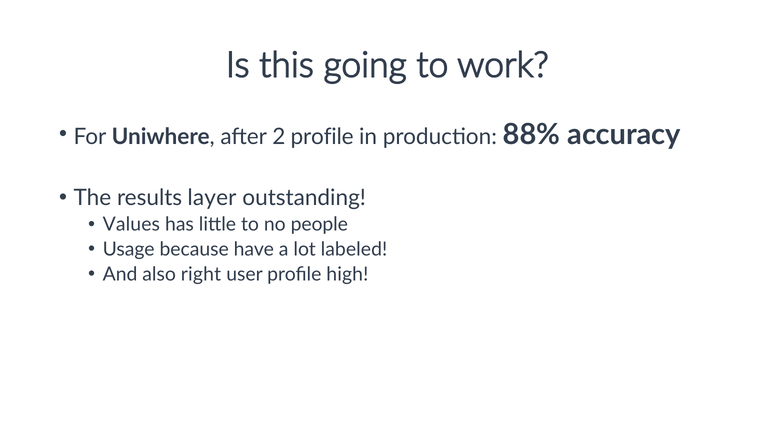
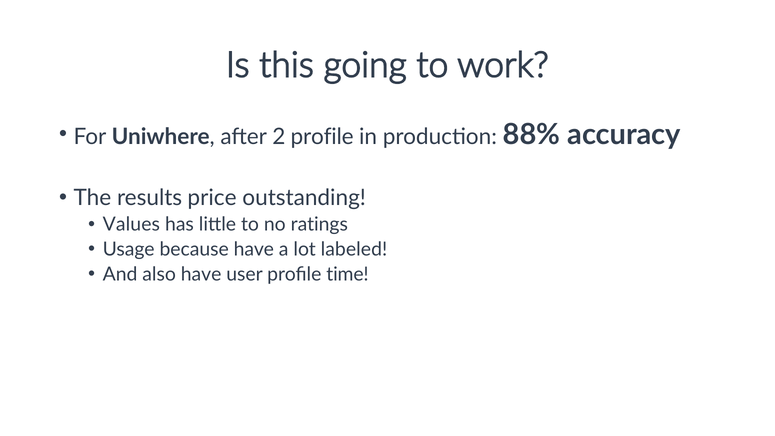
layer: layer -> price
people: people -> ratings
also right: right -> have
high: high -> time
